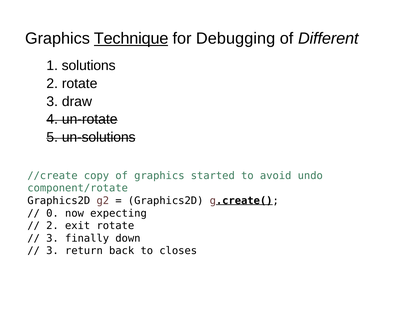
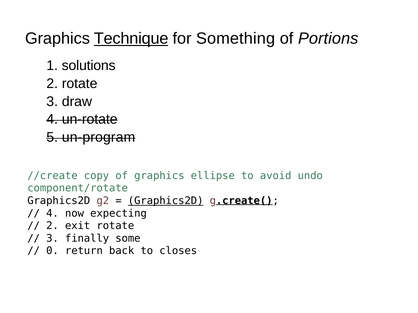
Debugging: Debugging -> Something
Different: Different -> Portions
un-solutions: un-solutions -> un-program
started: started -> ellipse
Graphics2D at (166, 201) underline: none -> present
0 at (52, 214): 0 -> 4
down: down -> some
3 at (52, 251): 3 -> 0
